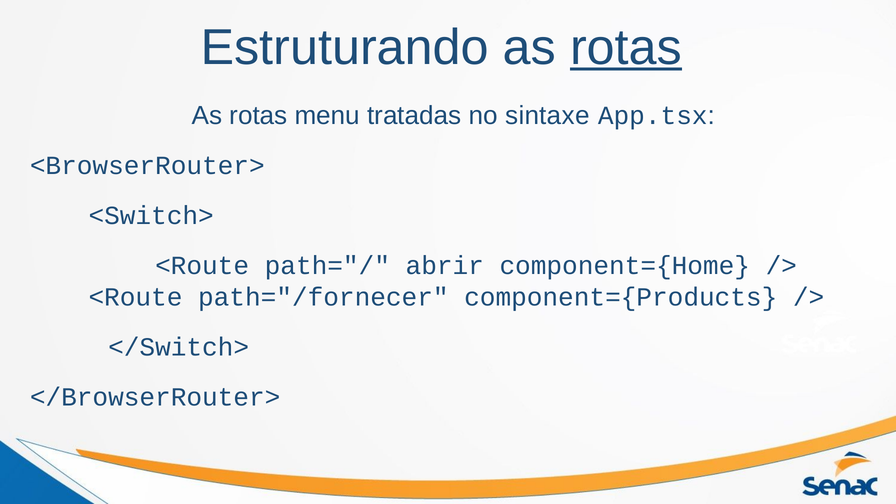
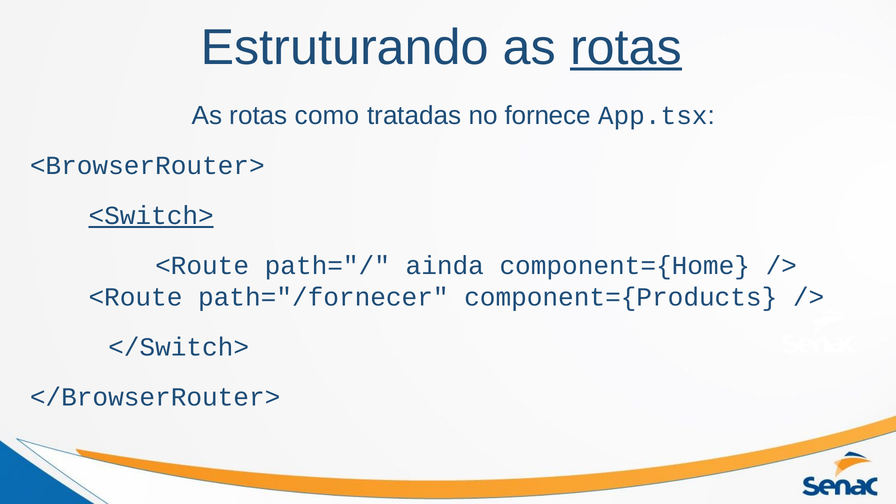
menu: menu -> como
sintaxe: sintaxe -> fornece
<Switch> underline: none -> present
abrir: abrir -> ainda
